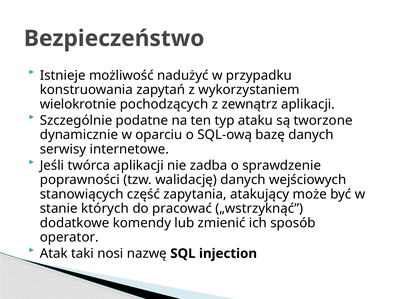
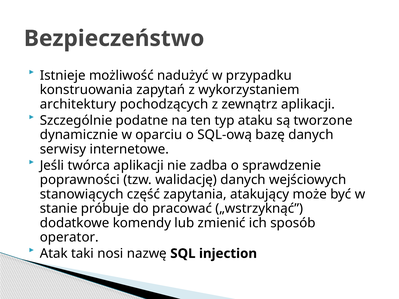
wielokrotnie: wielokrotnie -> architektury
których: których -> próbuje
